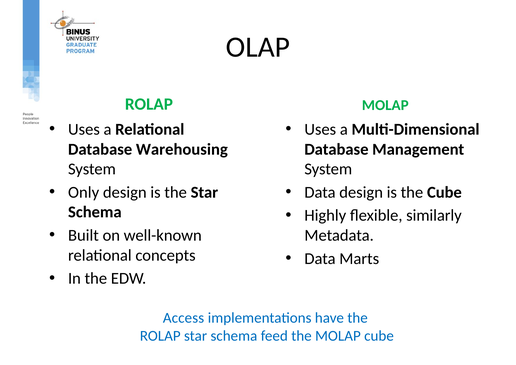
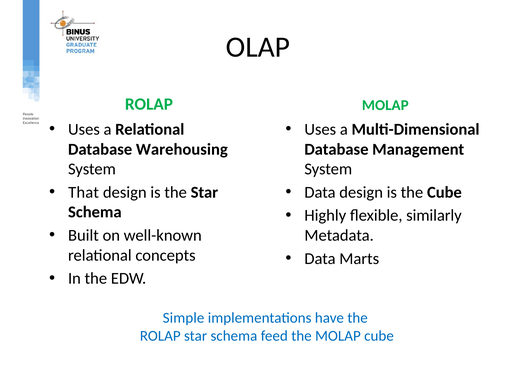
Only: Only -> That
Access: Access -> Simple
